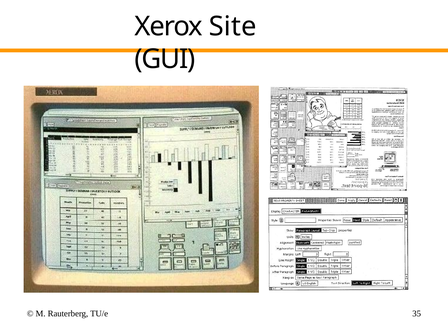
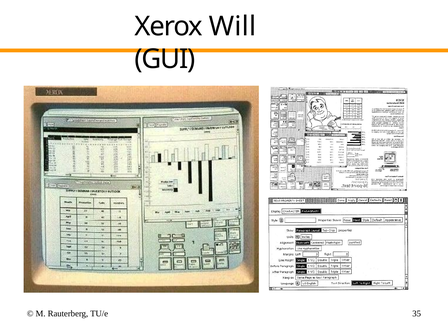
Site: Site -> Will
